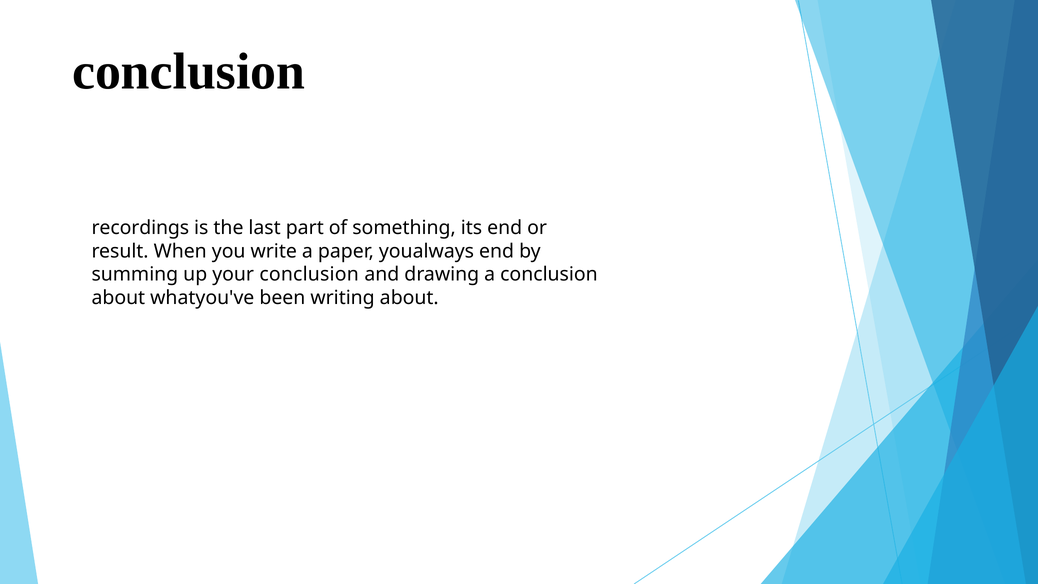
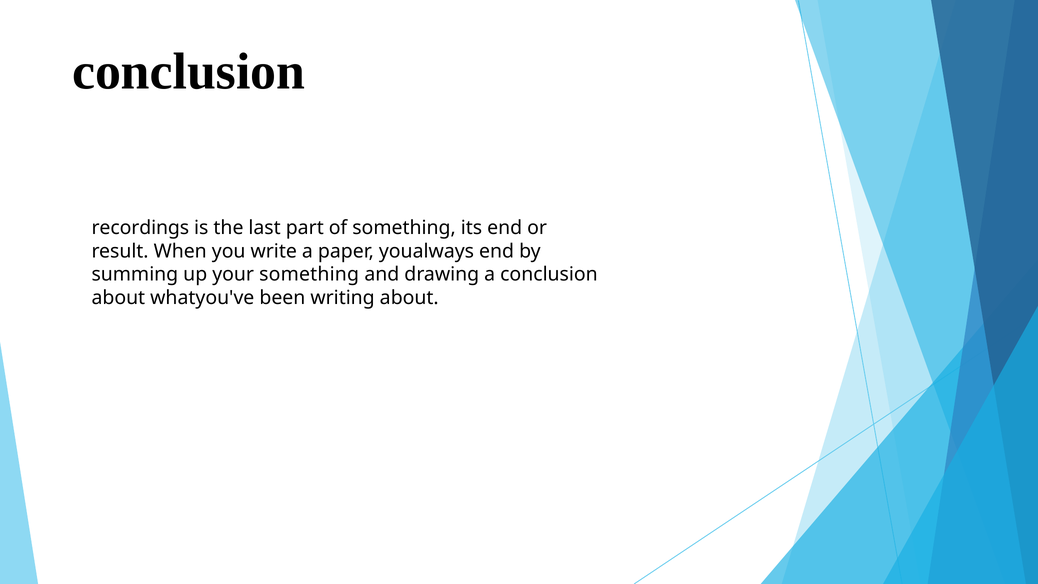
your conclusion: conclusion -> something
